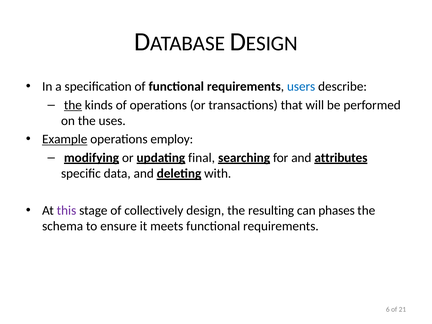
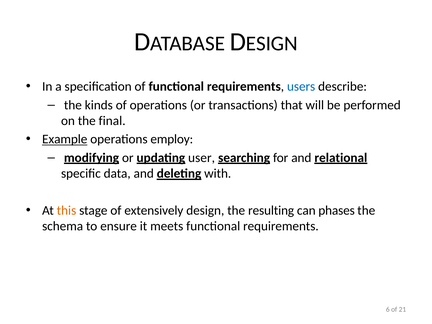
the at (73, 105) underline: present -> none
uses: uses -> final
final: final -> user
attributes: attributes -> relational
this colour: purple -> orange
collectively: collectively -> extensively
